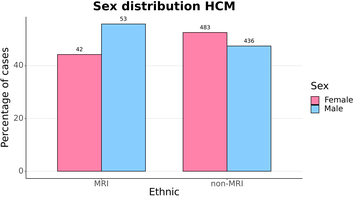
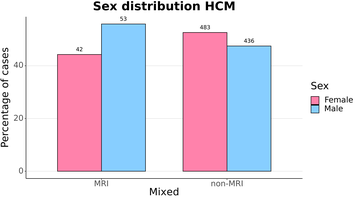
Ethnic: Ethnic -> Mixed
